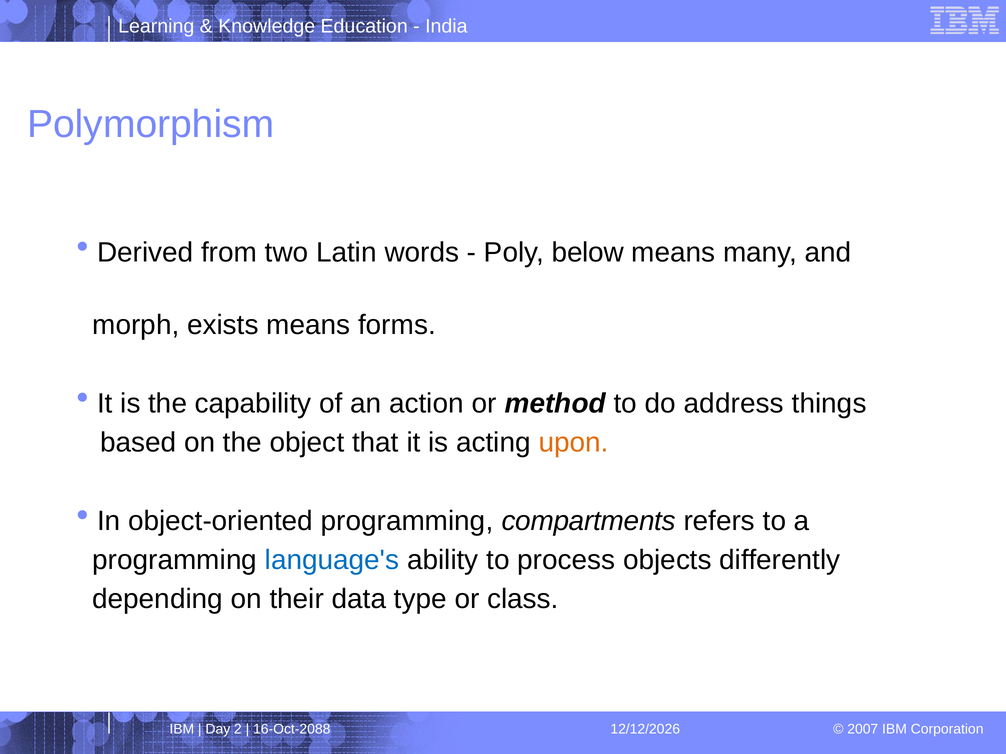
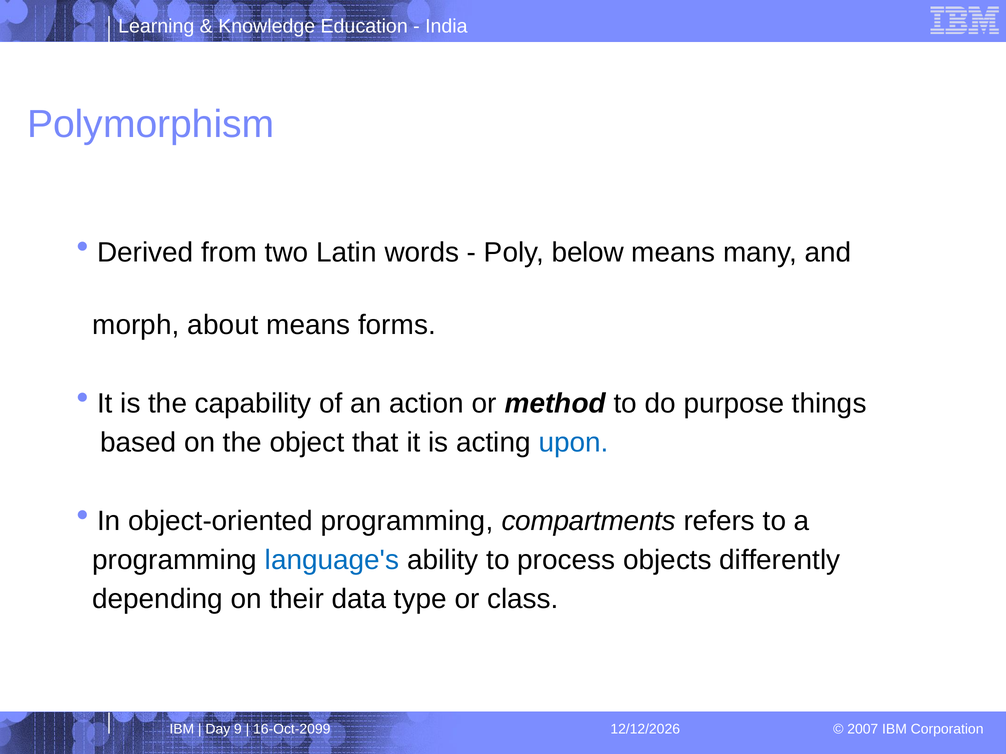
exists: exists -> about
address: address -> purpose
upon colour: orange -> blue
2: 2 -> 9
16-Oct-2088: 16-Oct-2088 -> 16-Oct-2099
